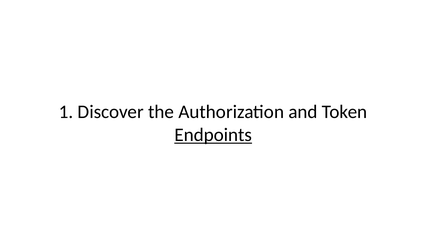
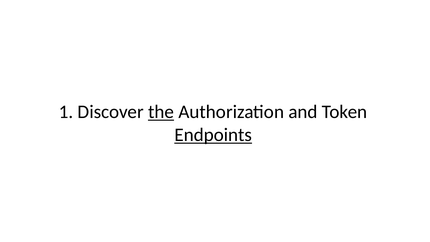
the underline: none -> present
